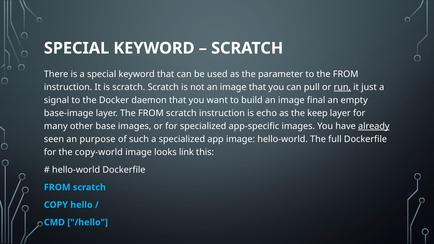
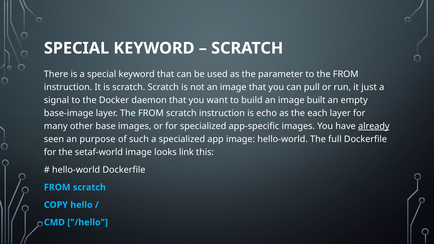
run underline: present -> none
final: final -> built
keep: keep -> each
copy-world: copy-world -> setaf-world
